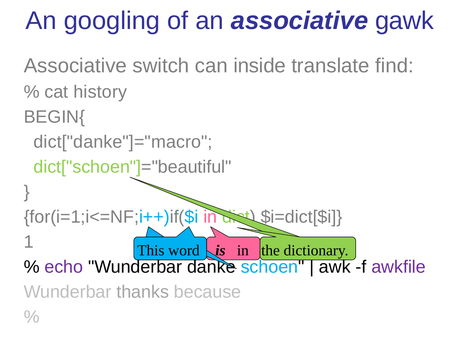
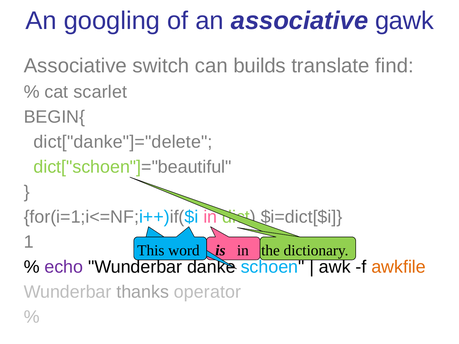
inside: inside -> builds
history: history -> scarlet
dict["danke"]="macro: dict["danke"]="macro -> dict["danke"]="delete
awkfile colour: purple -> orange
because: because -> operator
